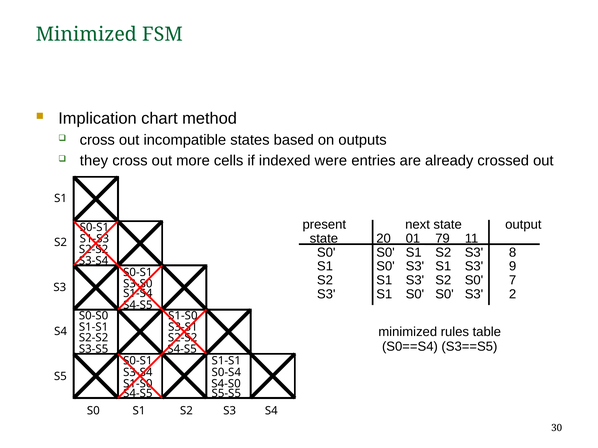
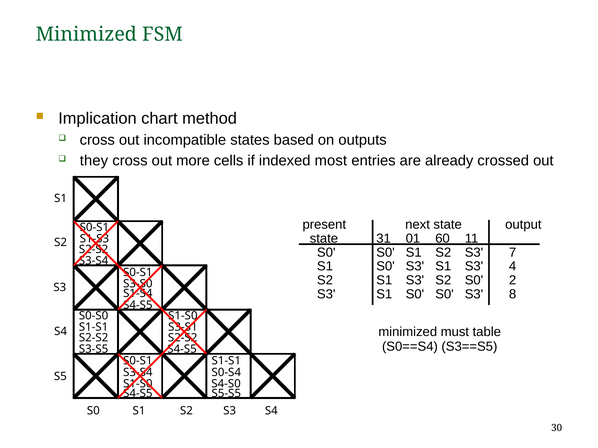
were: were -> most
20: 20 -> 31
79: 79 -> 60
8: 8 -> 7
9: 9 -> 4
7: 7 -> 2
2: 2 -> 8
rules: rules -> must
